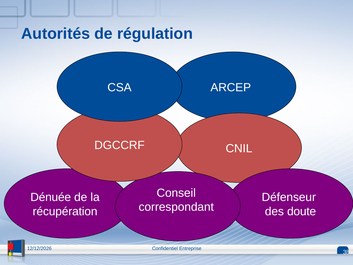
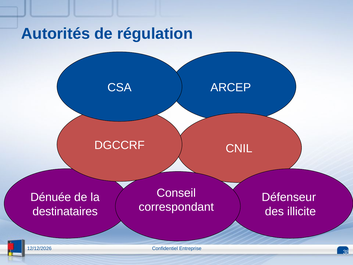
récupération: récupération -> destinataires
doute: doute -> illicite
